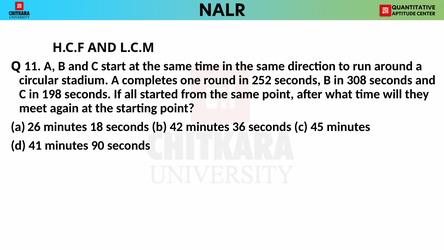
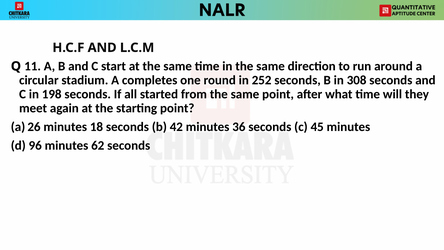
41: 41 -> 96
90: 90 -> 62
